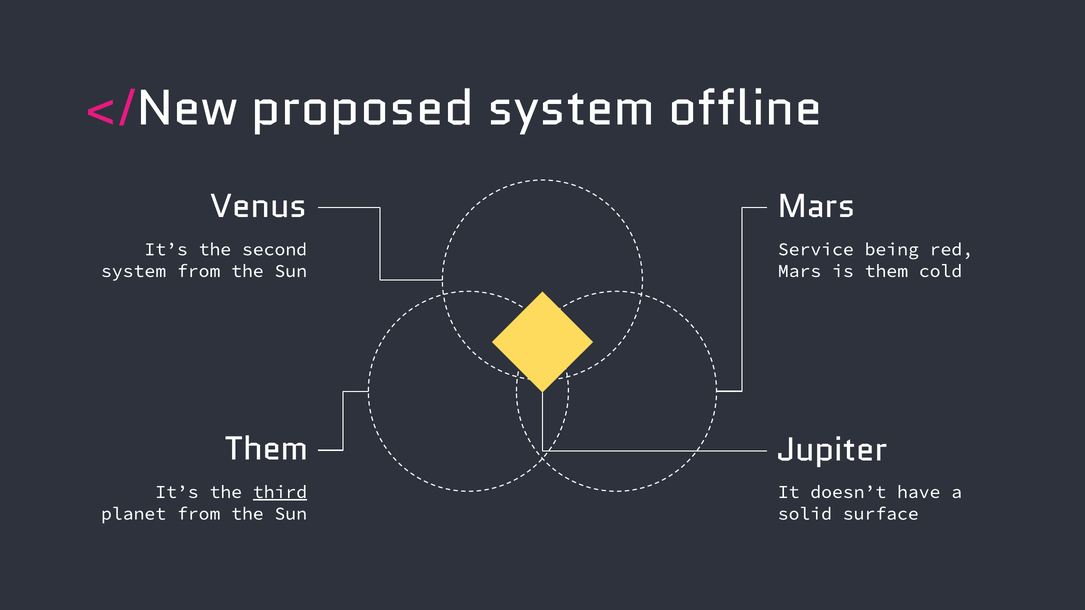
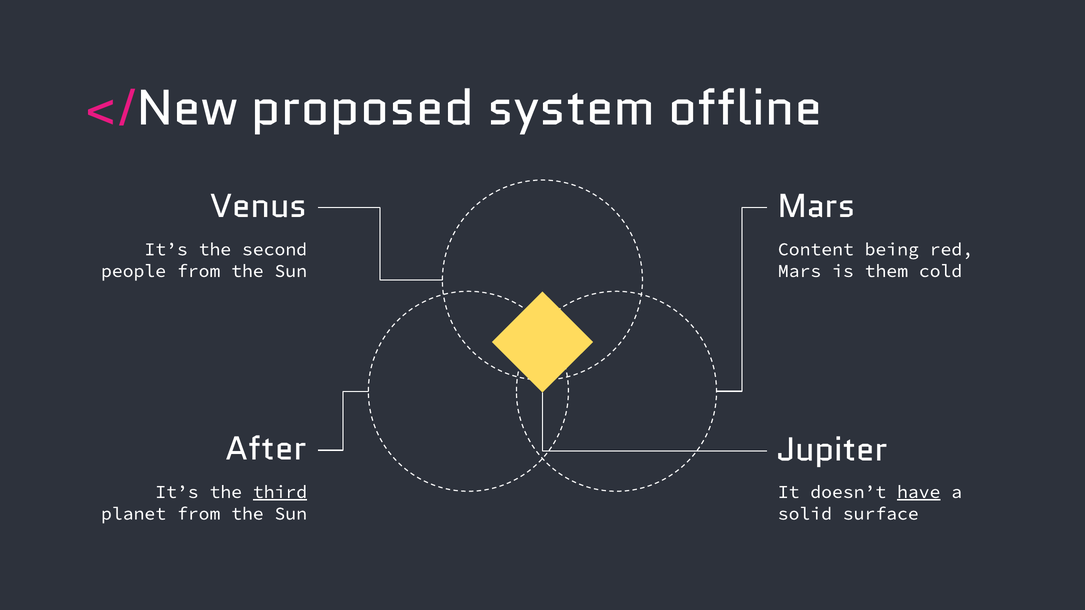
Service: Service -> Content
system at (134, 271): system -> people
Them at (267, 449): Them -> After
have underline: none -> present
